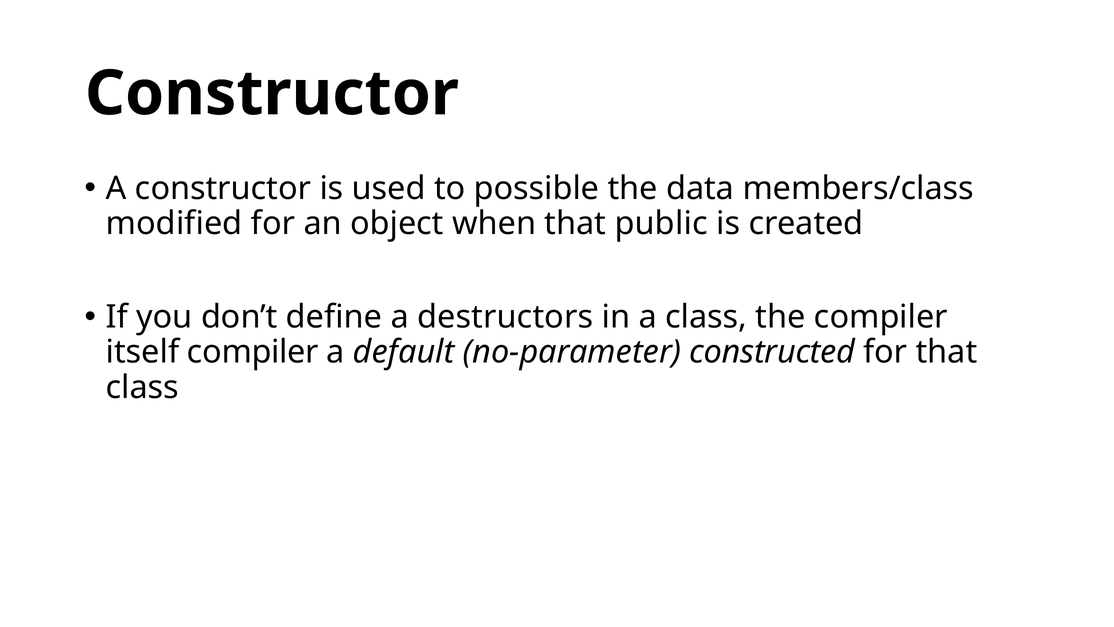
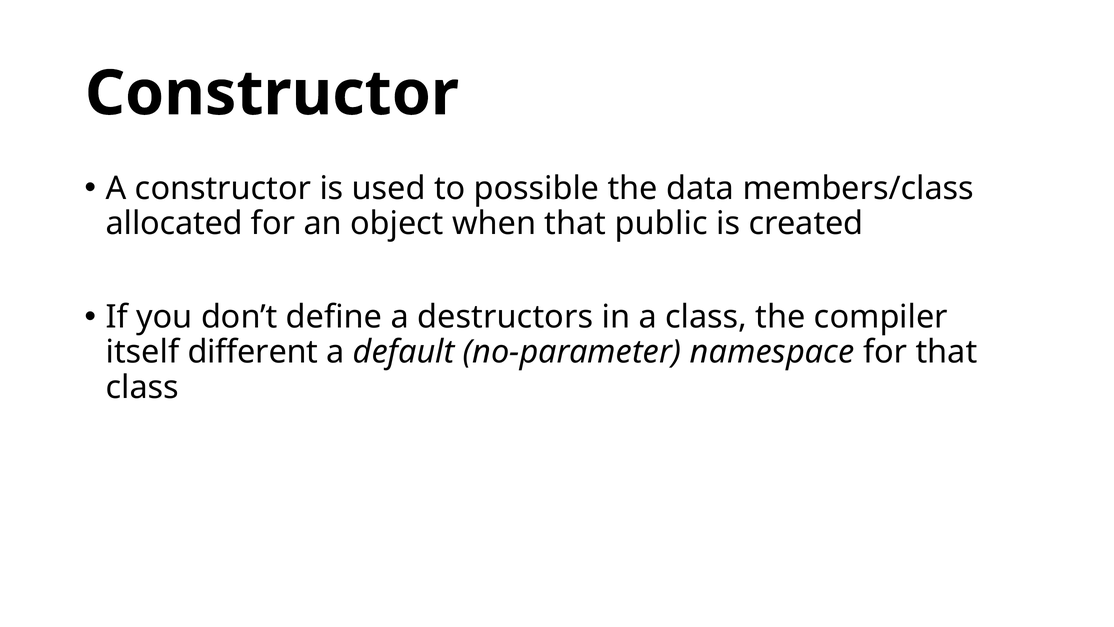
modified: modified -> allocated
itself compiler: compiler -> different
constructed: constructed -> namespace
